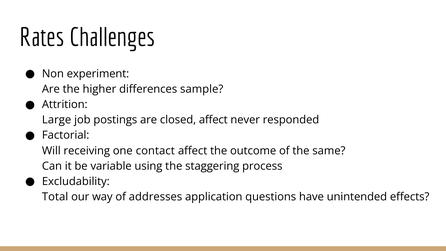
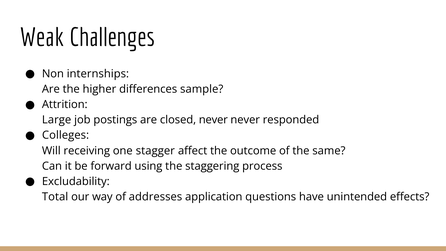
Rates: Rates -> Weak
experiment: experiment -> internships
closed affect: affect -> never
Factorial: Factorial -> Colleges
contact: contact -> stagger
variable: variable -> forward
